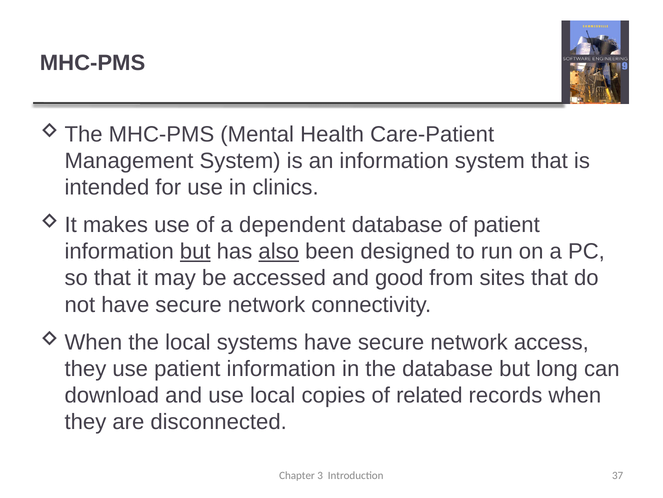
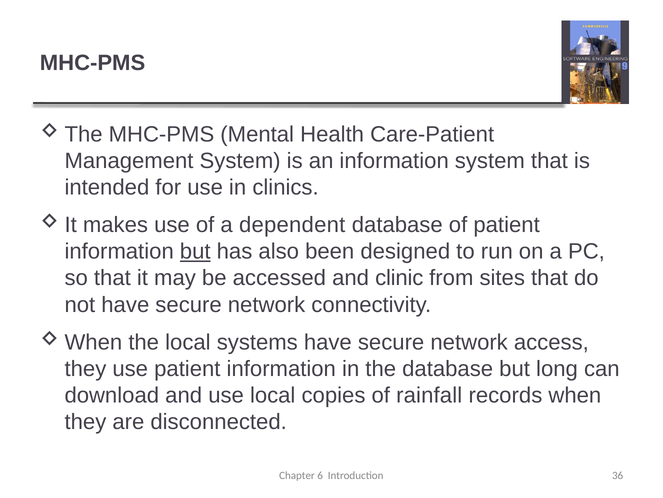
also underline: present -> none
good: good -> clinic
related: related -> rainfall
3: 3 -> 6
37: 37 -> 36
